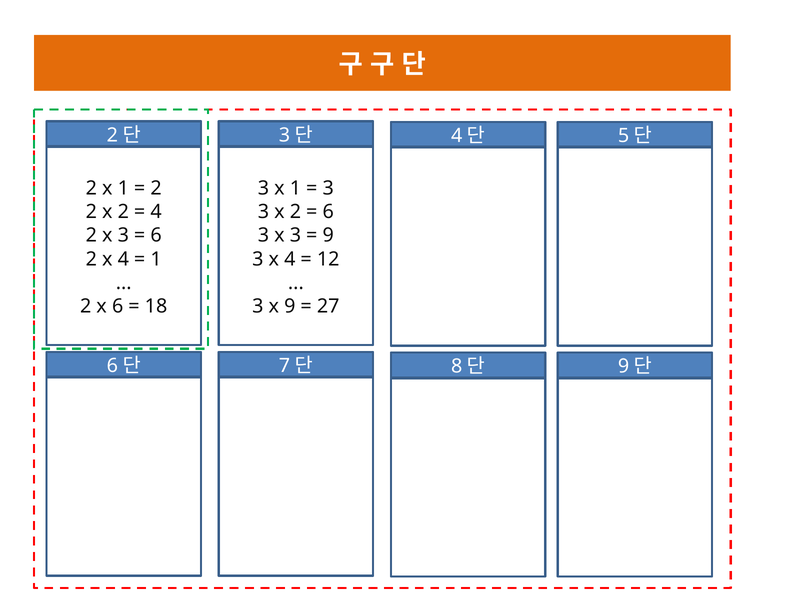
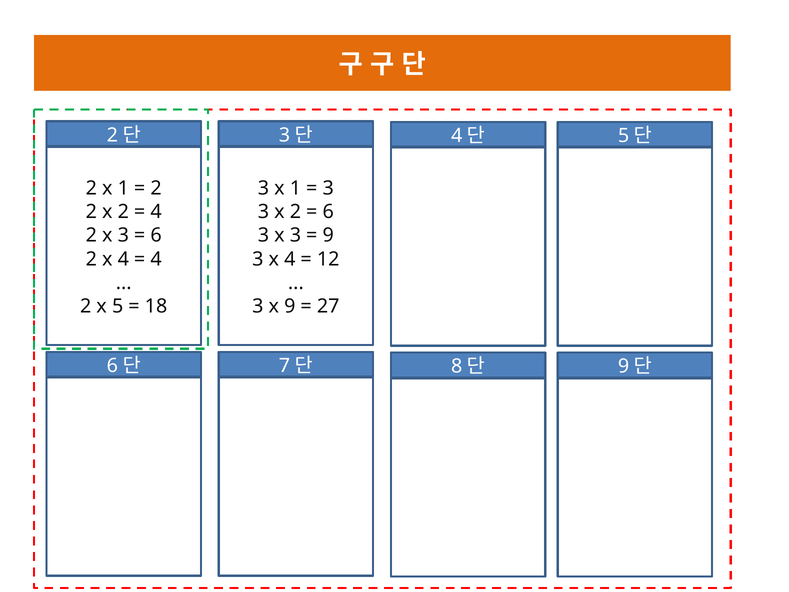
1 at (156, 259): 1 -> 4
x 6: 6 -> 5
